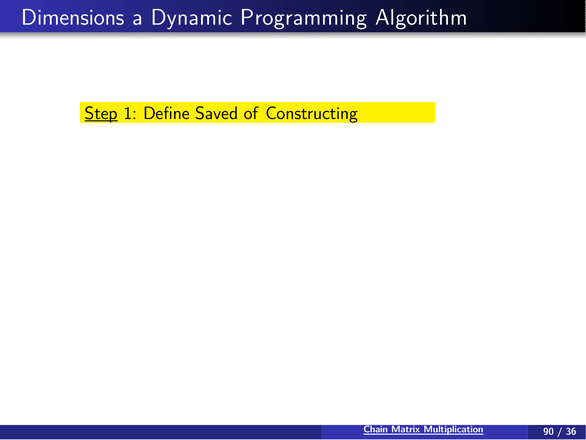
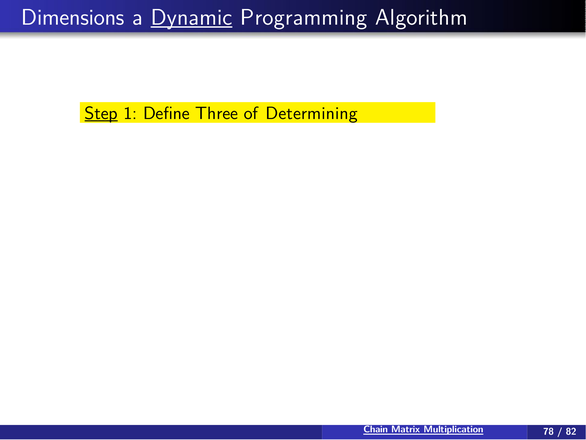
Dynamic underline: none -> present
Saved: Saved -> Three
Constructing: Constructing -> Determining
90: 90 -> 78
36: 36 -> 82
